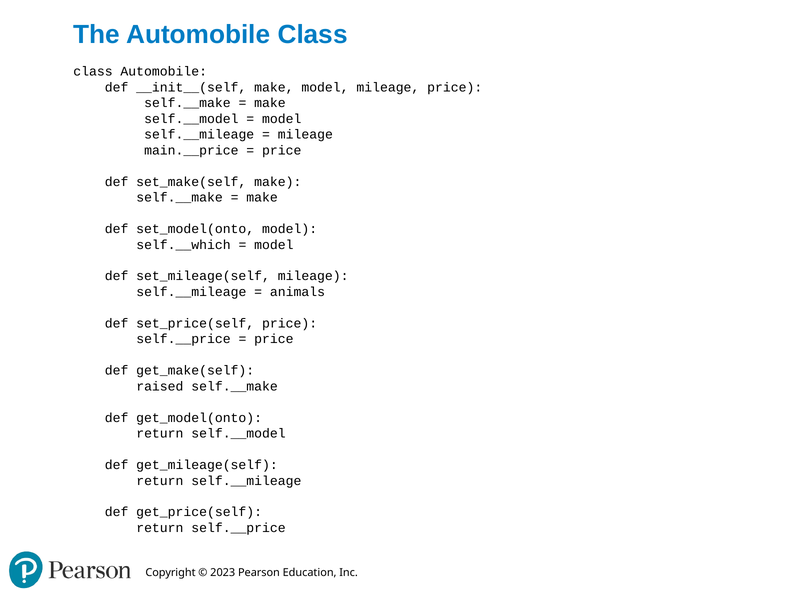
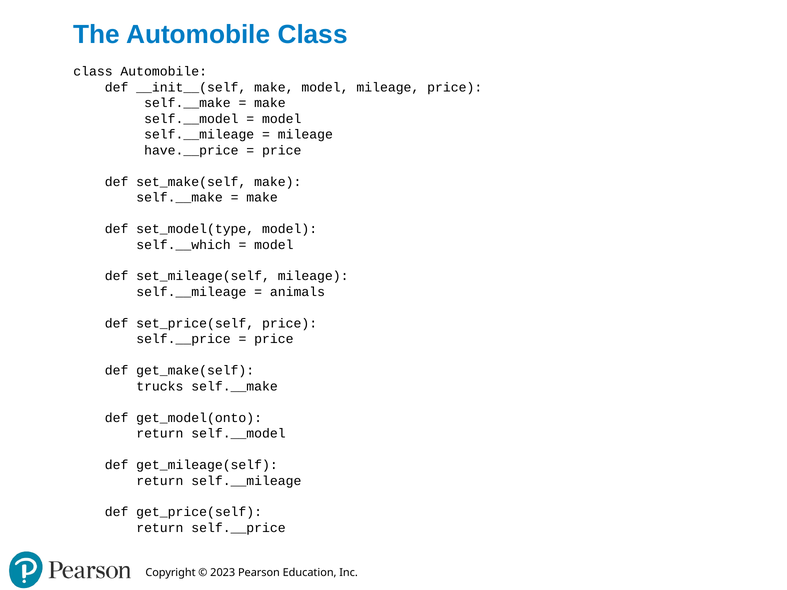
main.__price: main.__price -> have.__price
set_model(onto: set_model(onto -> set_model(type
raised: raised -> trucks
